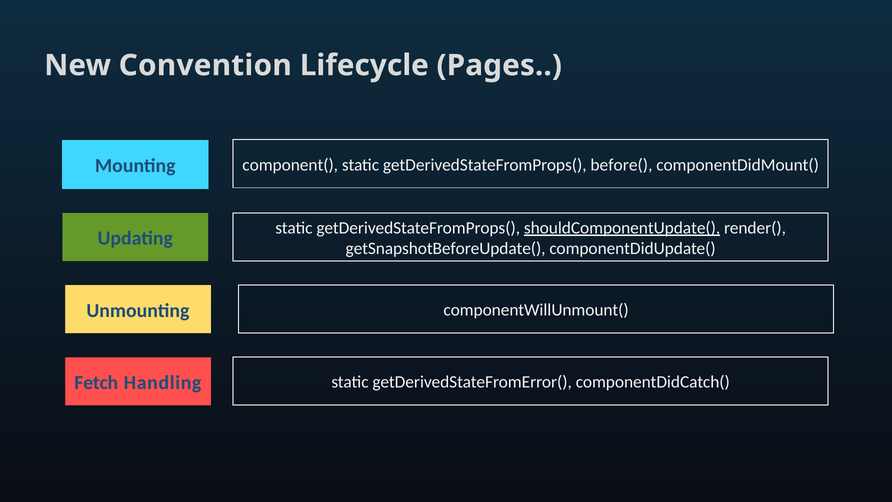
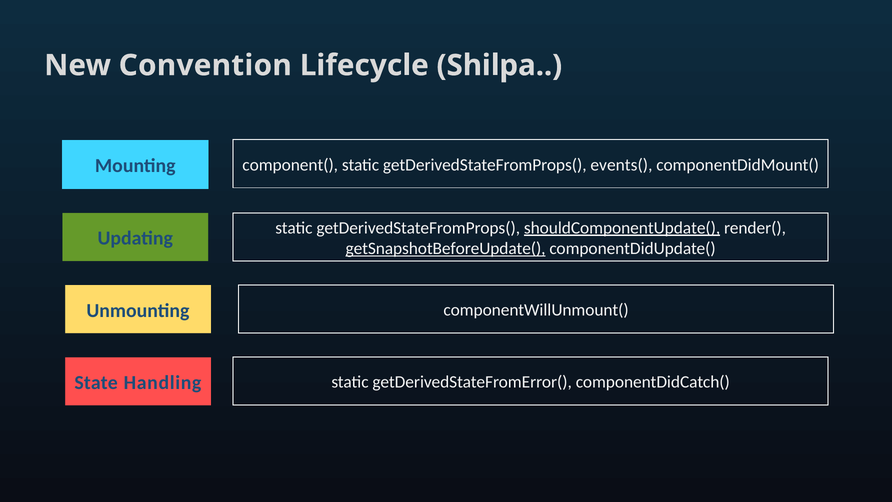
Pages: Pages -> Shilpa
before(: before( -> events(
getSnapshotBeforeUpdate( underline: none -> present
Fetch: Fetch -> State
